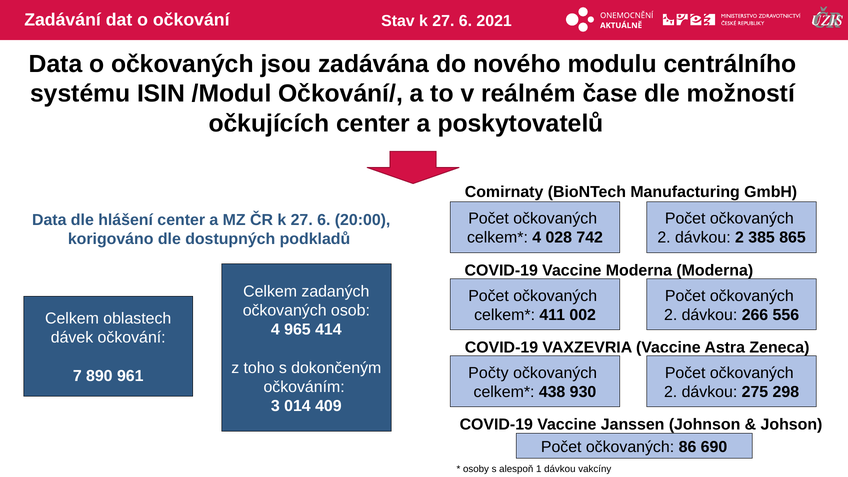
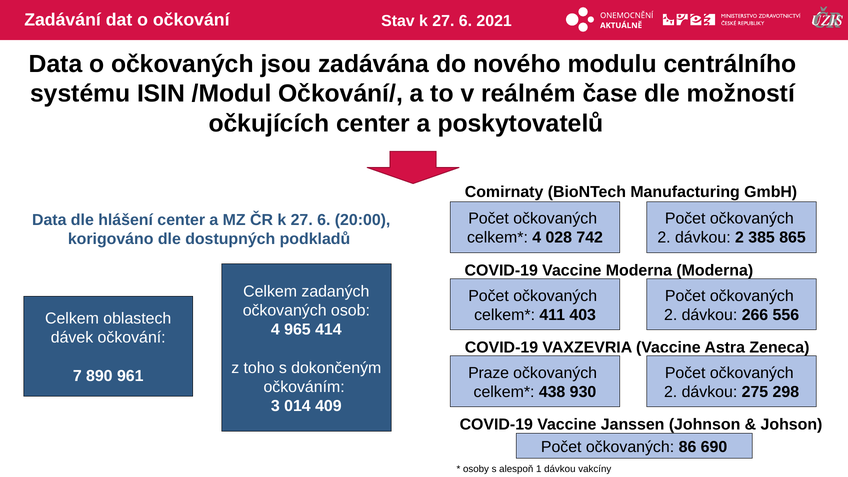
002: 002 -> 403
Počty: Počty -> Praze
